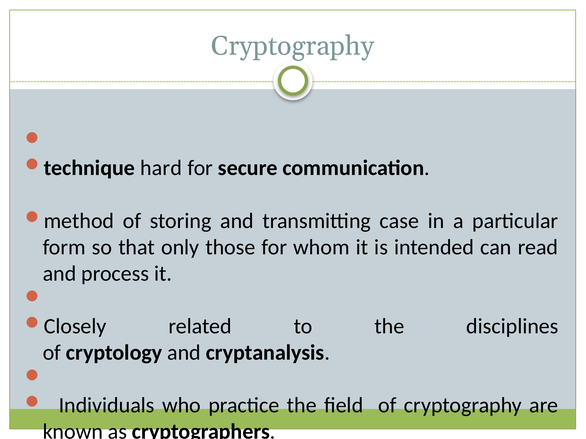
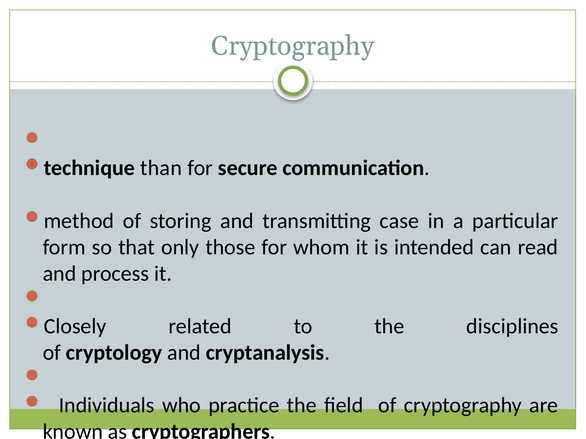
hard: hard -> than
